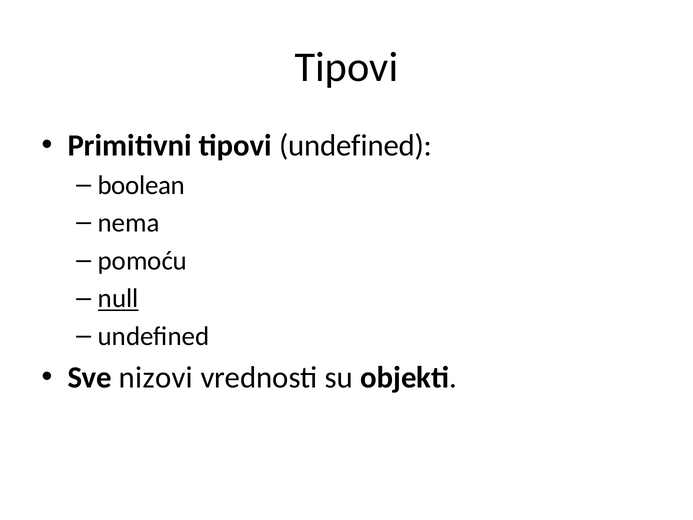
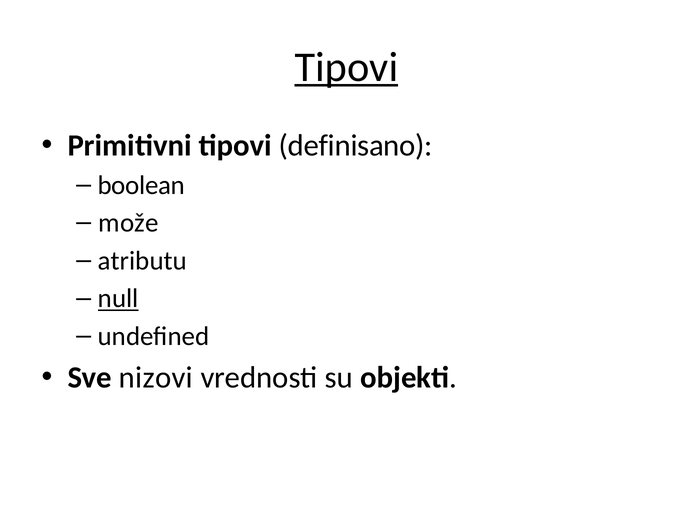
Tipovi at (346, 67) underline: none -> present
tipovi undefined: undefined -> definisano
nema: nema -> može
pomoću: pomoću -> atributu
